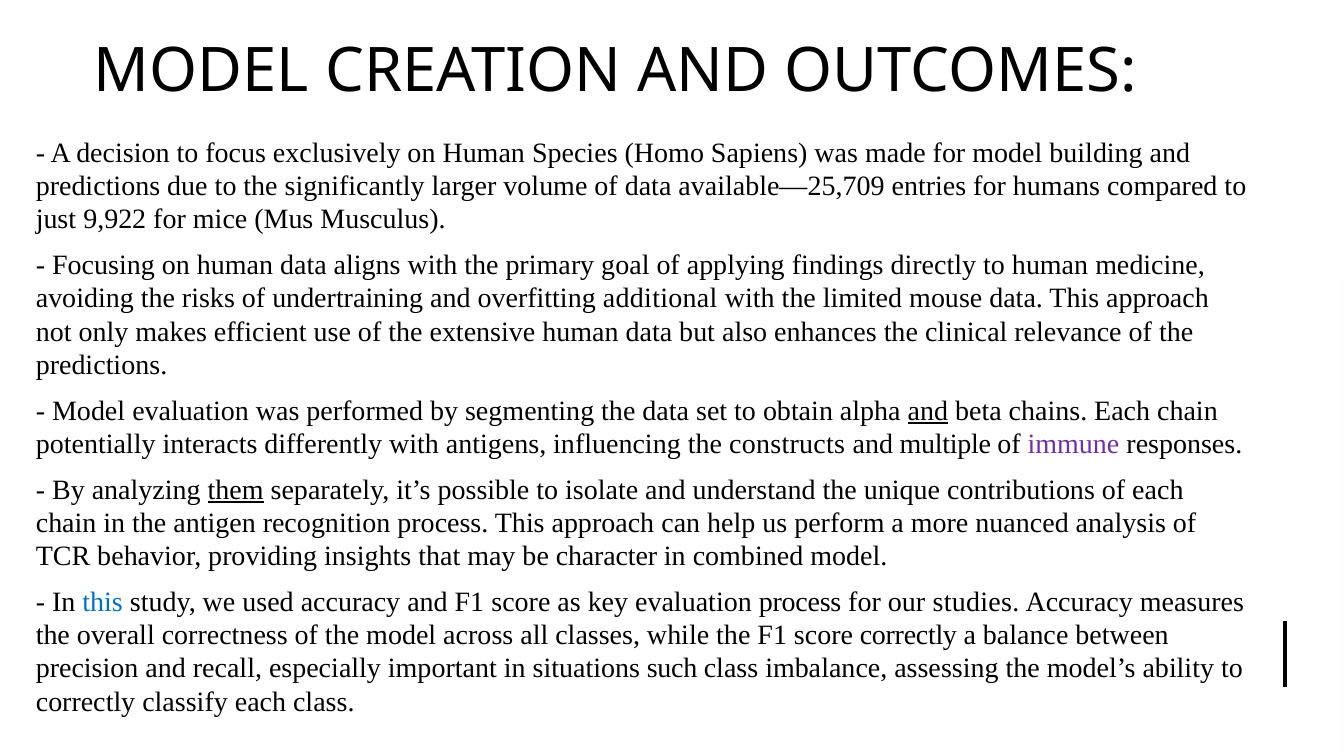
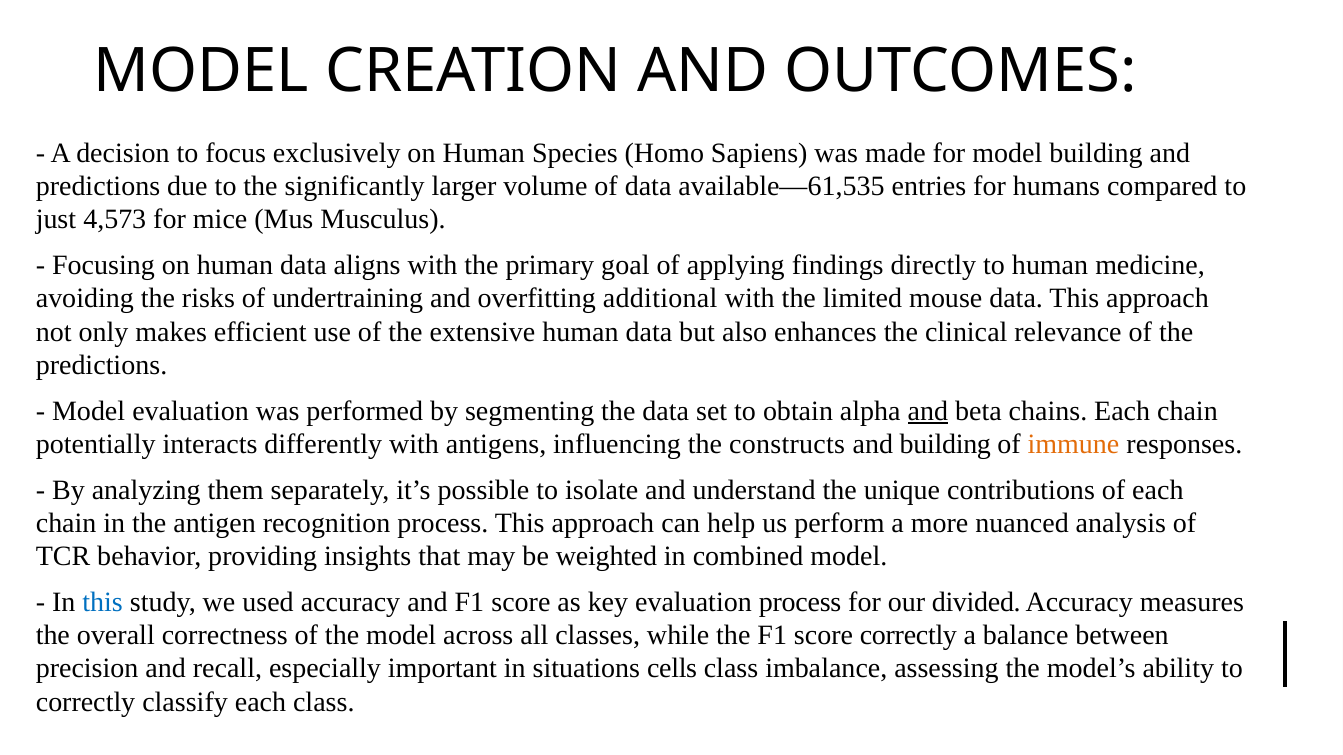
available—25,709: available—25,709 -> available—61,535
9,922: 9,922 -> 4,573
and multiple: multiple -> building
immune colour: purple -> orange
them underline: present -> none
character: character -> weighted
studies: studies -> divided
such: such -> cells
